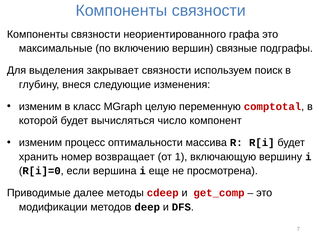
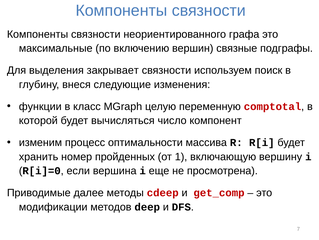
изменим at (40, 106): изменим -> функции
возвращает: возвращает -> пройденных
